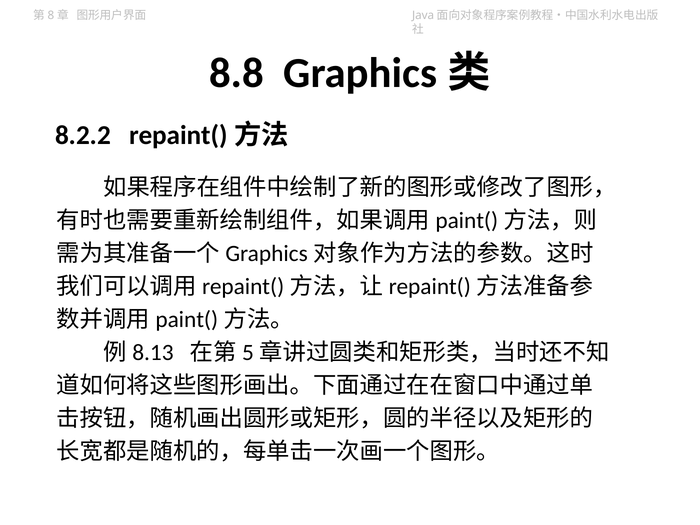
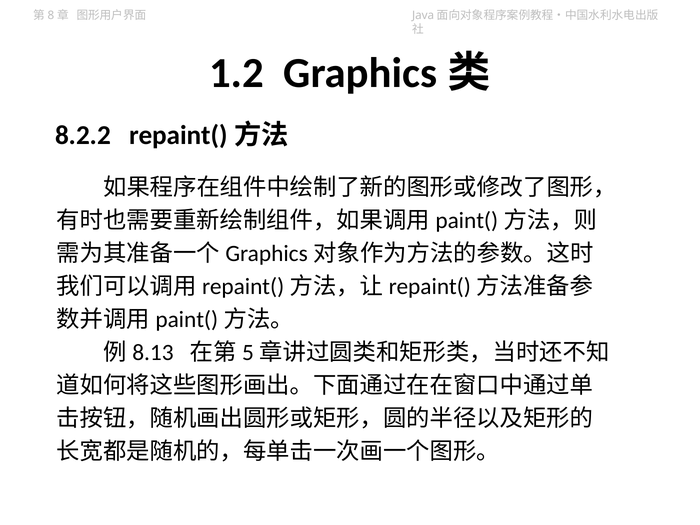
8.8: 8.8 -> 1.2
